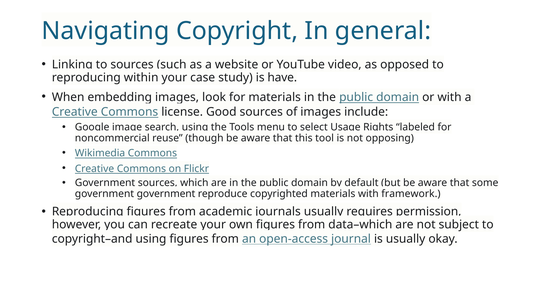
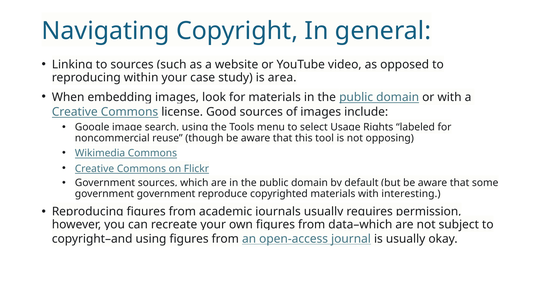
have: have -> area
framework: framework -> interesting
